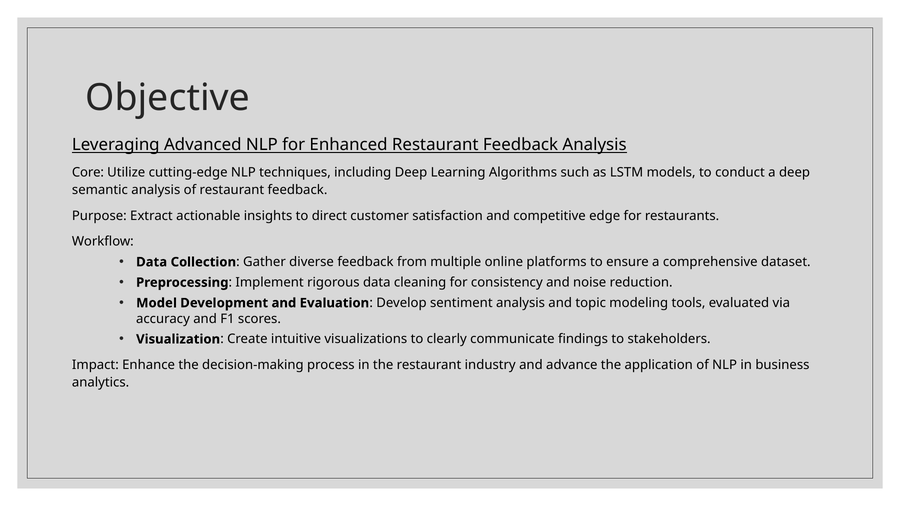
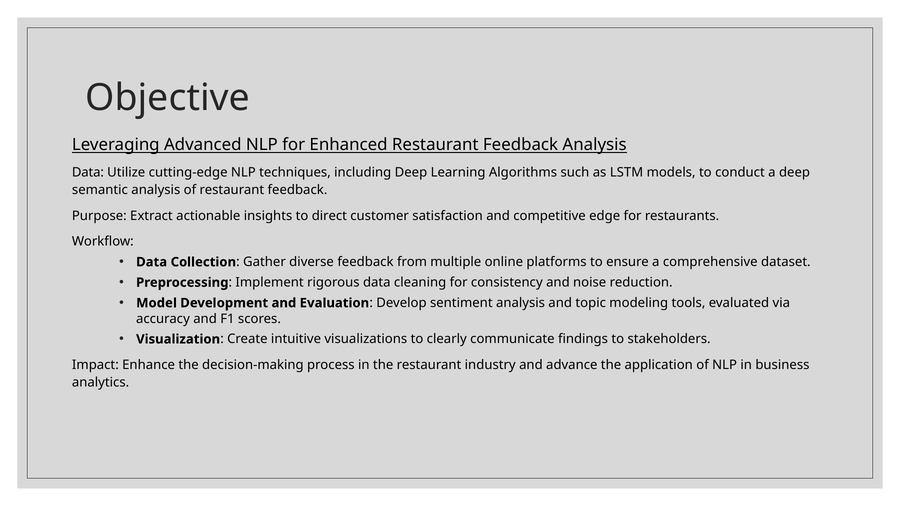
Core at (88, 173): Core -> Data
